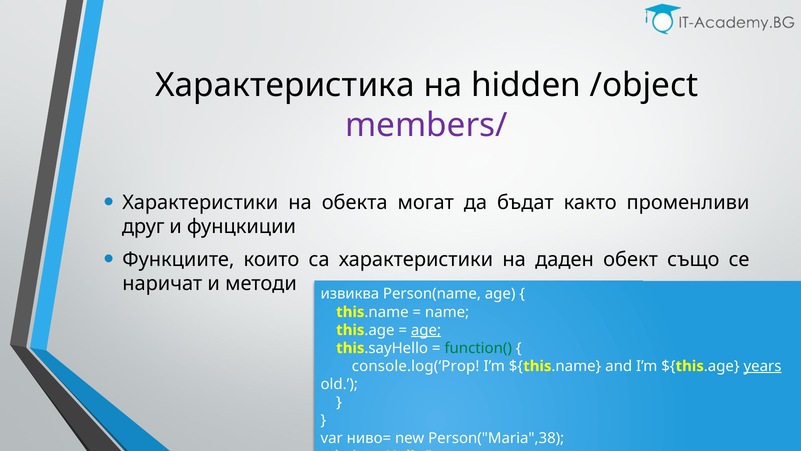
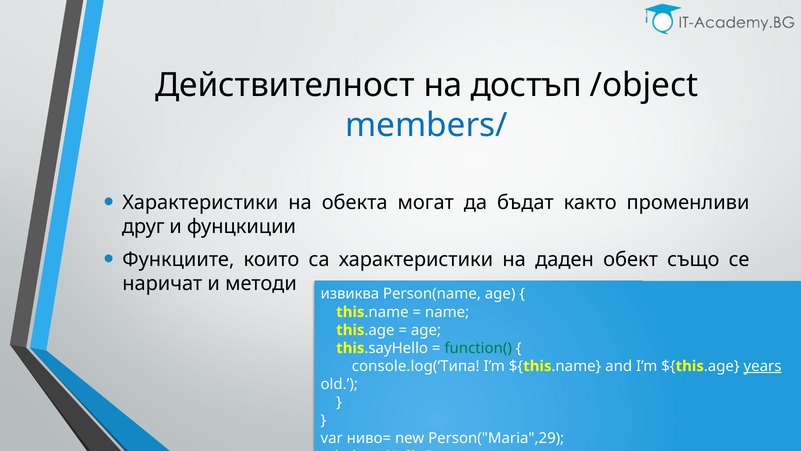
Характеристика: Характеристика -> Действителност
hidden: hidden -> достъп
members/ colour: purple -> blue
age at (426, 330) underline: present -> none
console.log(‘Prop: console.log(‘Prop -> console.log(‘Типа
Person("Maria",38: Person("Maria",38 -> Person("Maria",29
